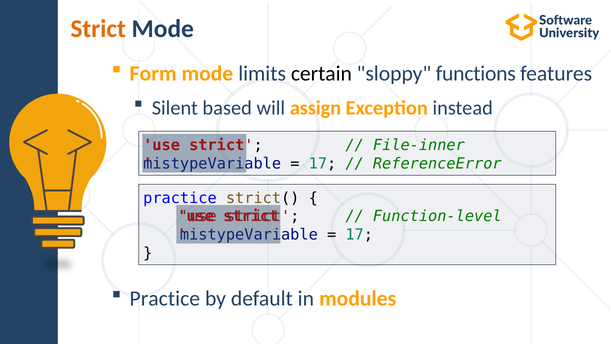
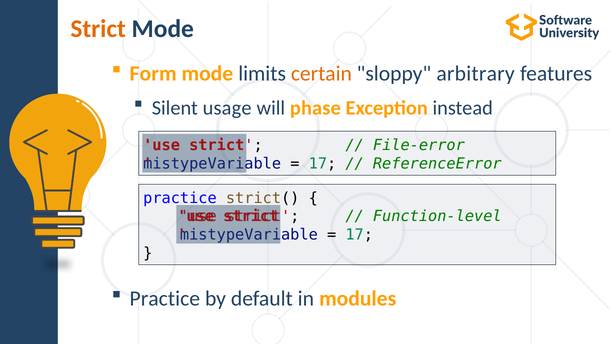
certain colour: black -> orange
functions: functions -> arbitrary
based: based -> usage
assign: assign -> phase
File-inner: File-inner -> File-error
